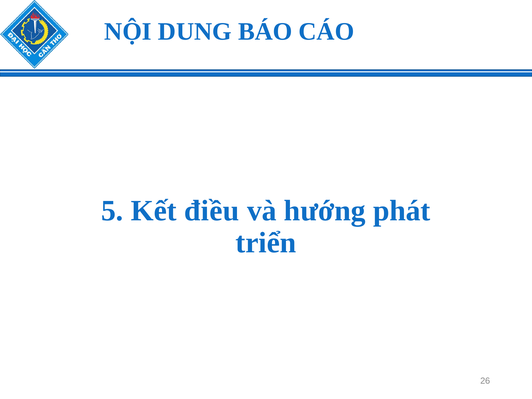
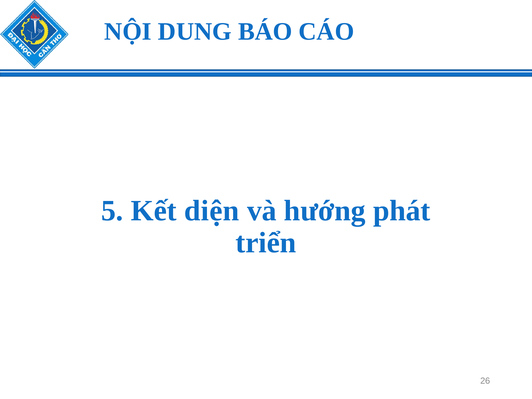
điều: điều -> diện
